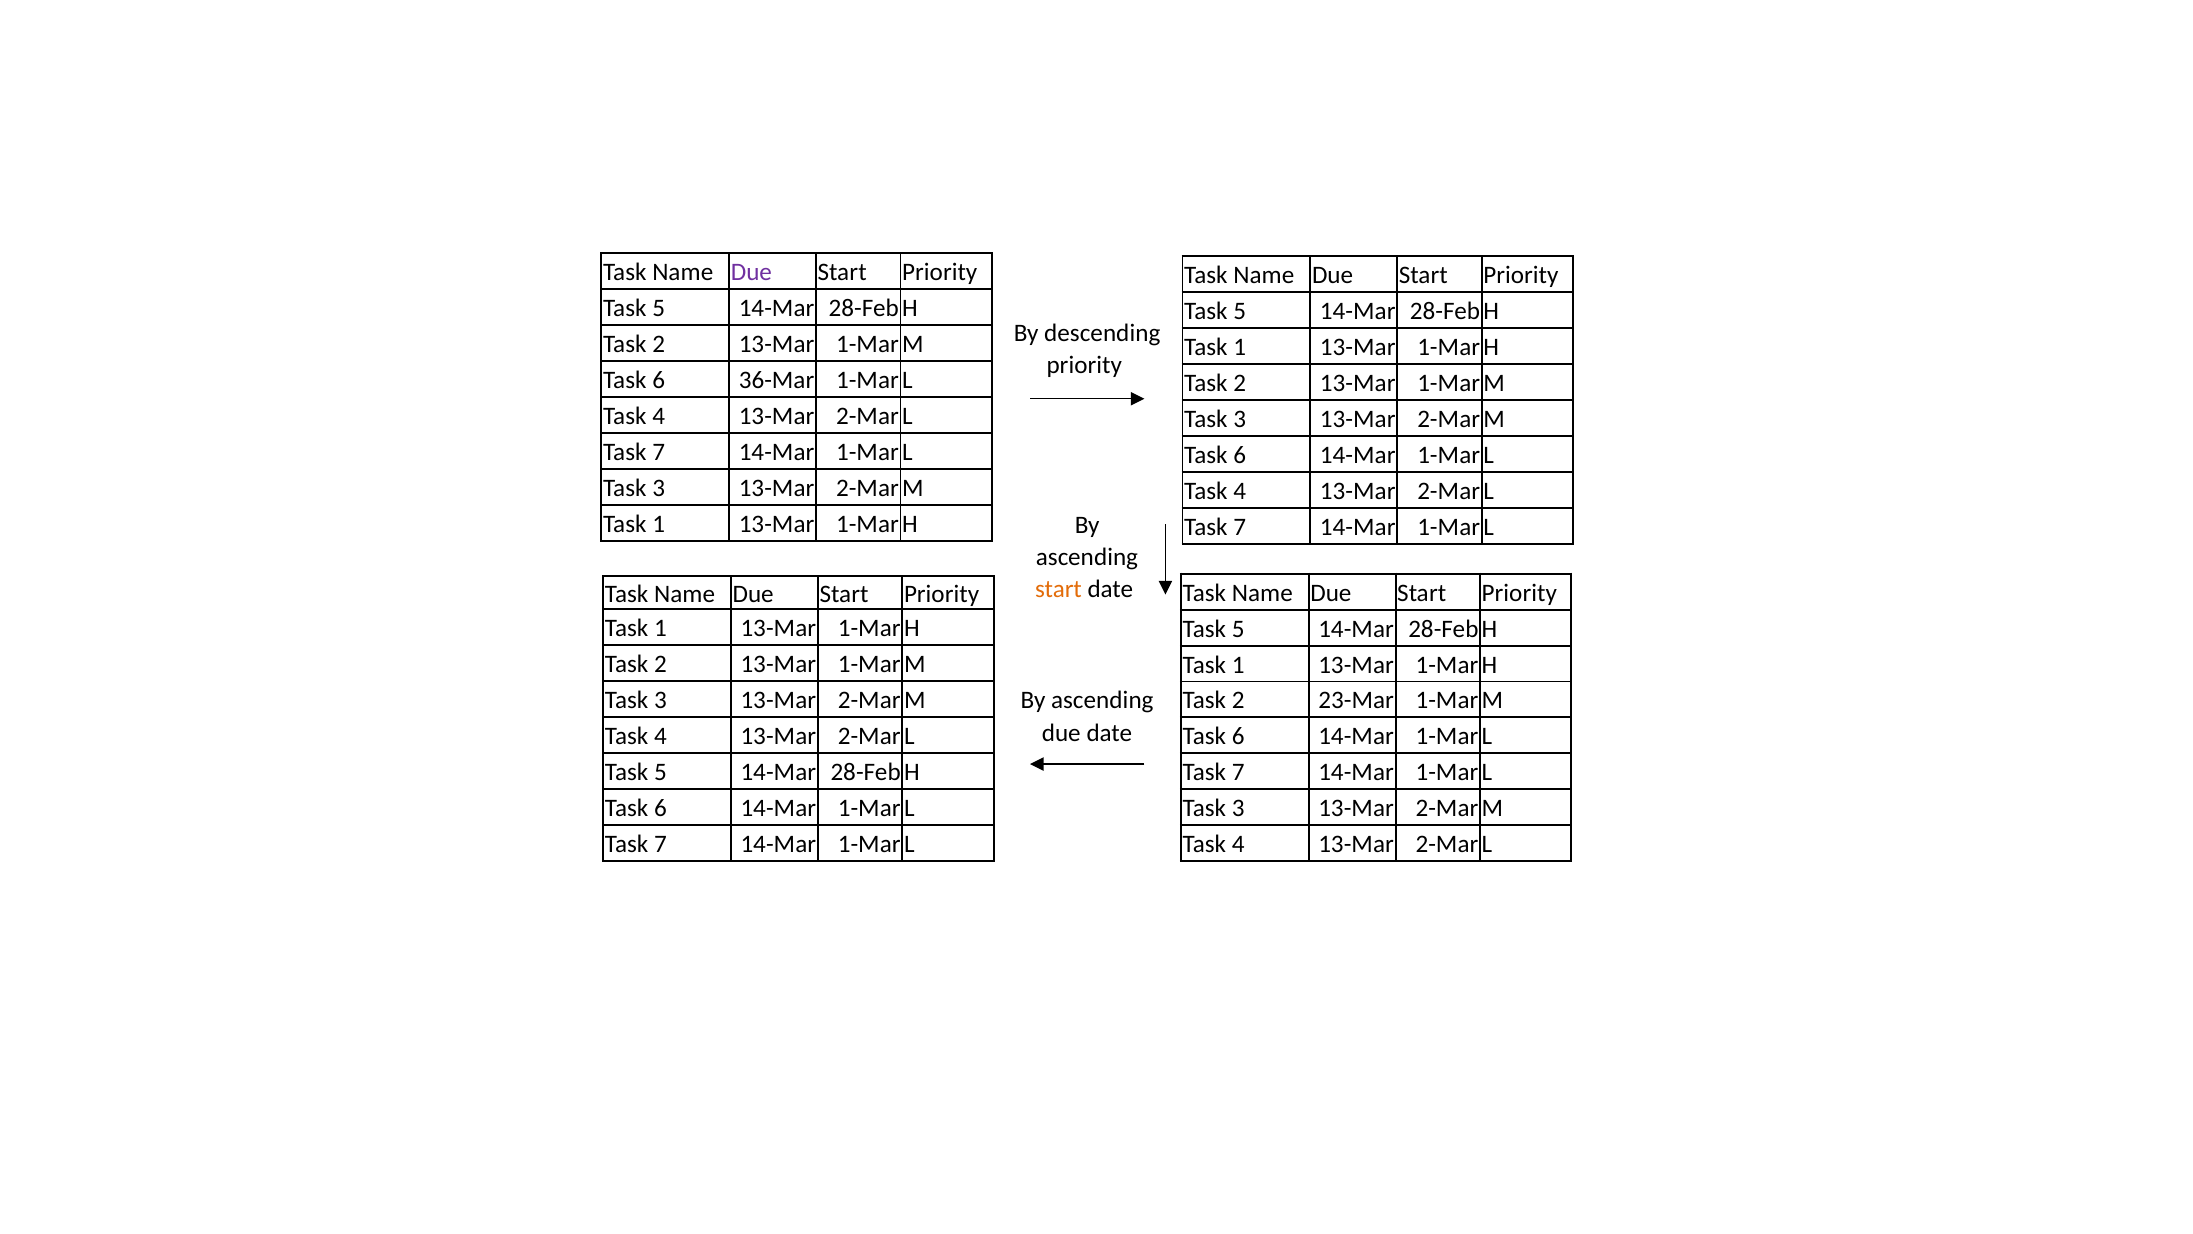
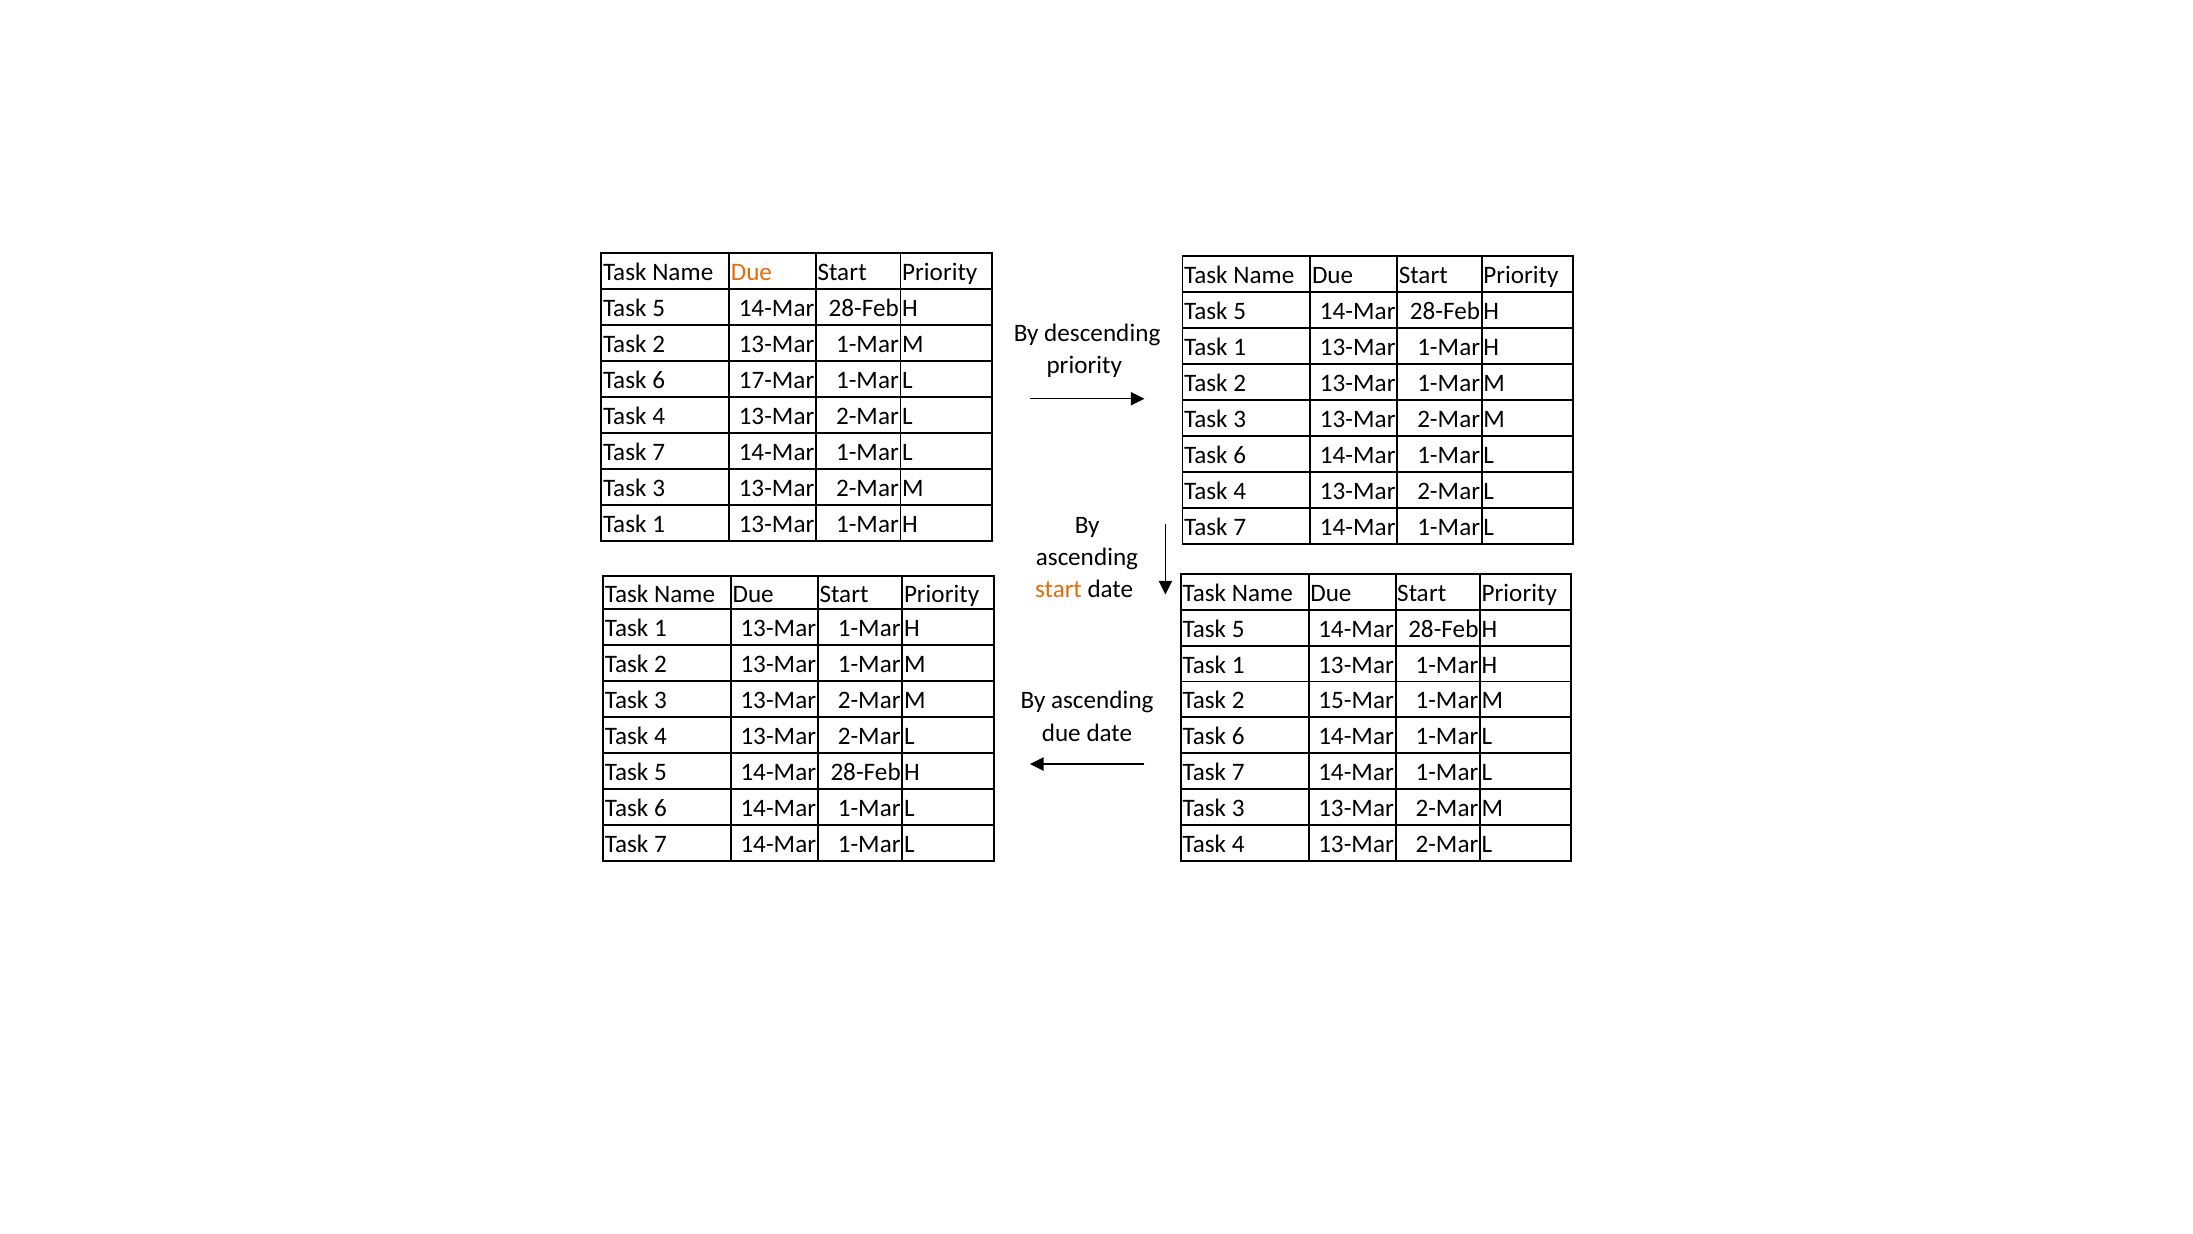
Due at (751, 272) colour: purple -> orange
36-Mar: 36-Mar -> 17-Mar
23-Mar: 23-Mar -> 15-Mar
